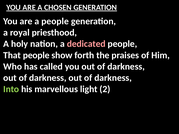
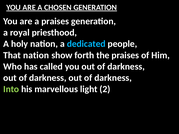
a people: people -> praises
dedicated colour: pink -> light blue
That people: people -> nation
